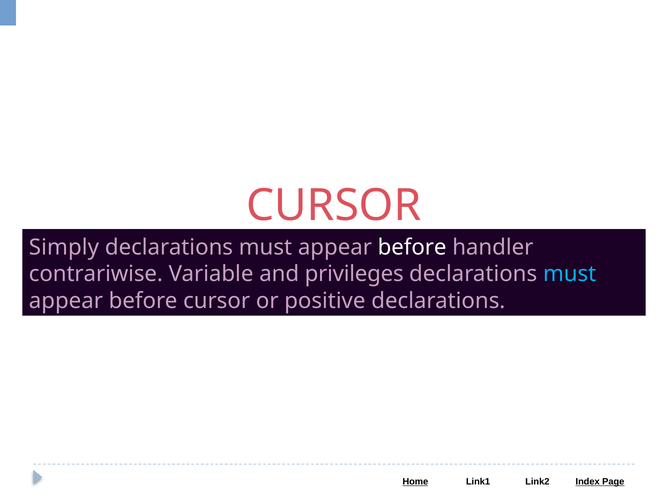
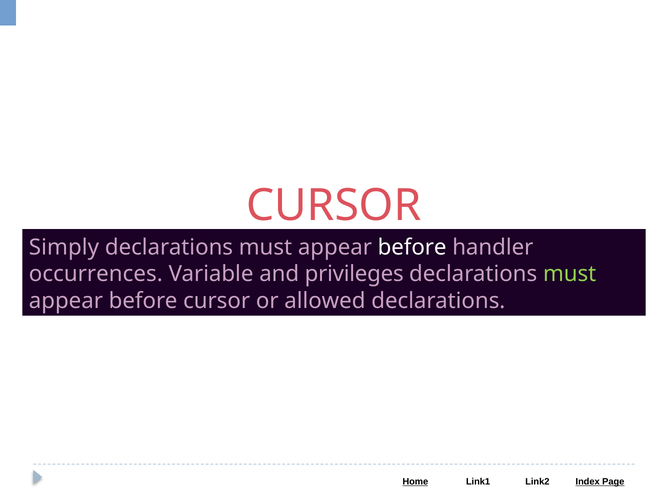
contrariwise: contrariwise -> occurrences
must at (570, 274) colour: light blue -> light green
positive: positive -> allowed
